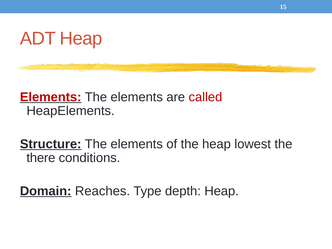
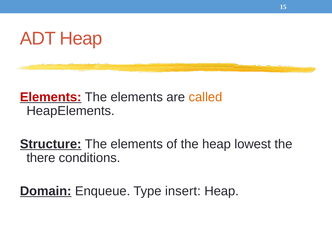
called colour: red -> orange
Reaches: Reaches -> Enqueue
depth: depth -> insert
